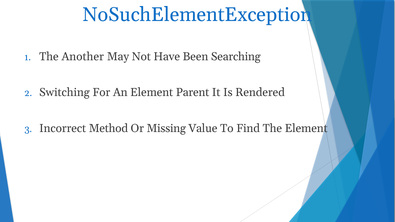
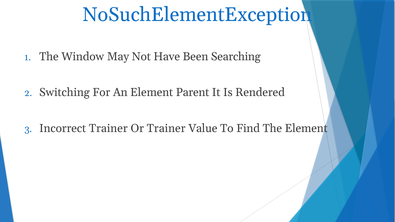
Another: Another -> Window
Incorrect Method: Method -> Trainer
Or Missing: Missing -> Trainer
